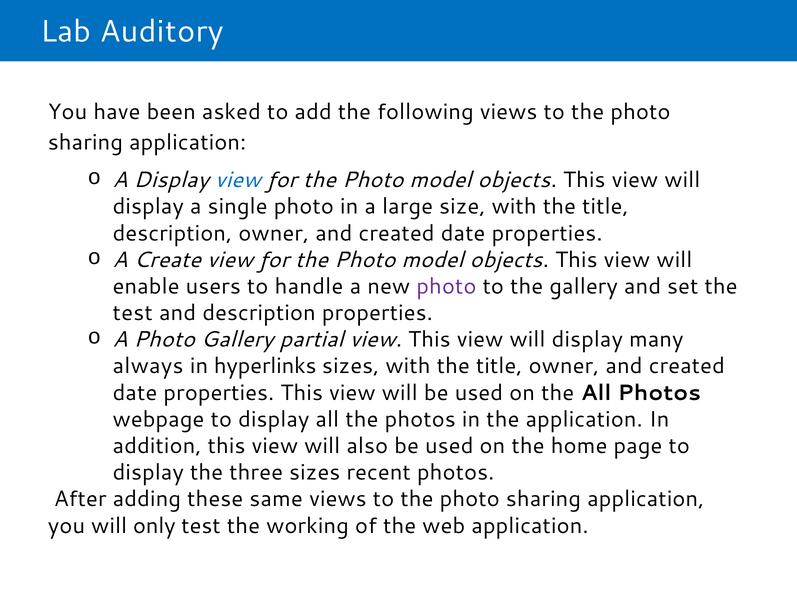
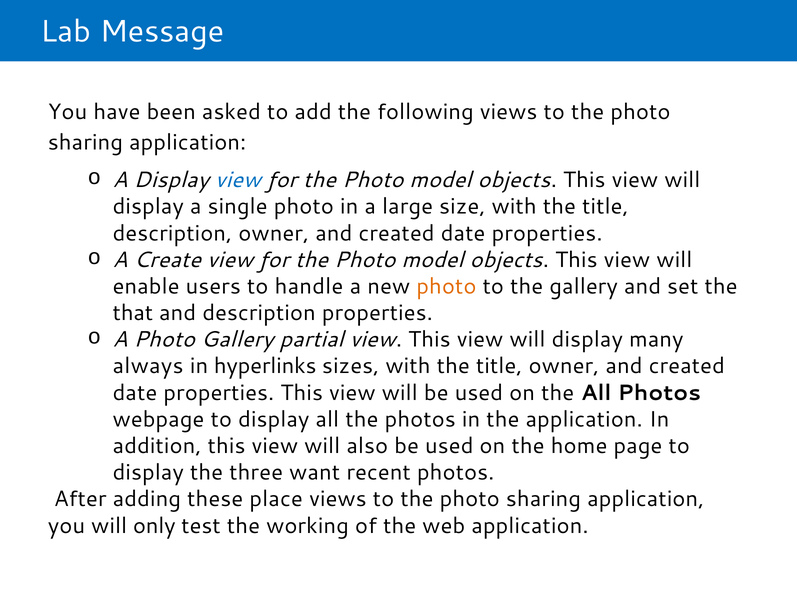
Auditory: Auditory -> Message
photo at (446, 286) colour: purple -> orange
test at (133, 313): test -> that
three sizes: sizes -> want
same: same -> place
